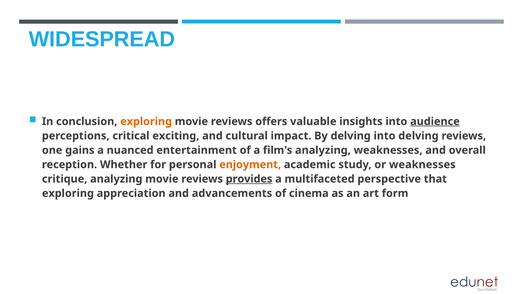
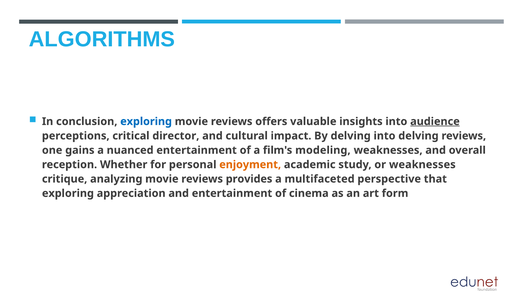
WIDESPREAD: WIDESPREAD -> ALGORITHMS
exploring at (146, 122) colour: orange -> blue
exciting: exciting -> director
film's analyzing: analyzing -> modeling
provides underline: present -> none
and advancements: advancements -> entertainment
